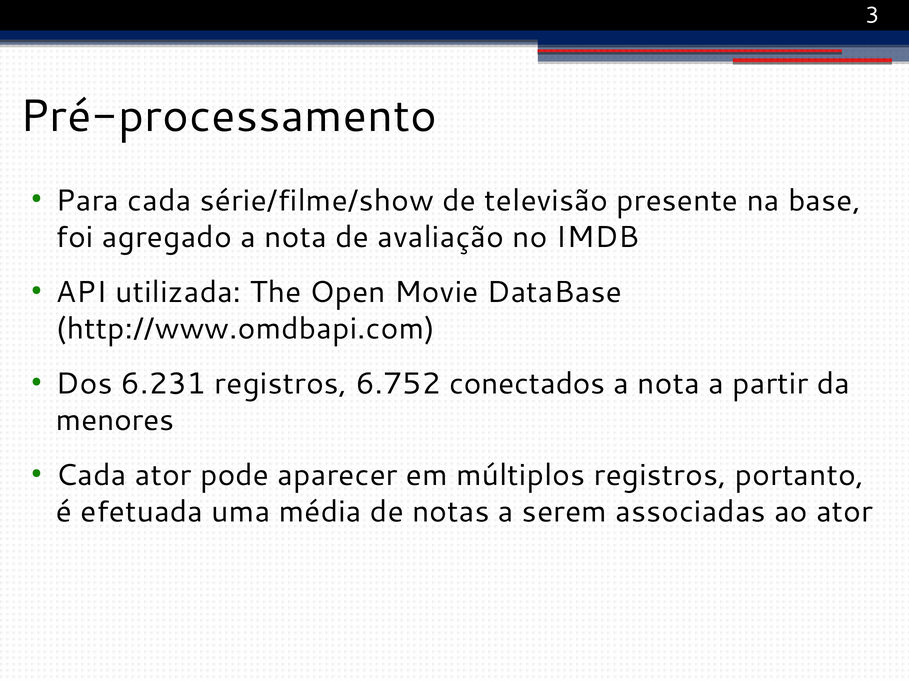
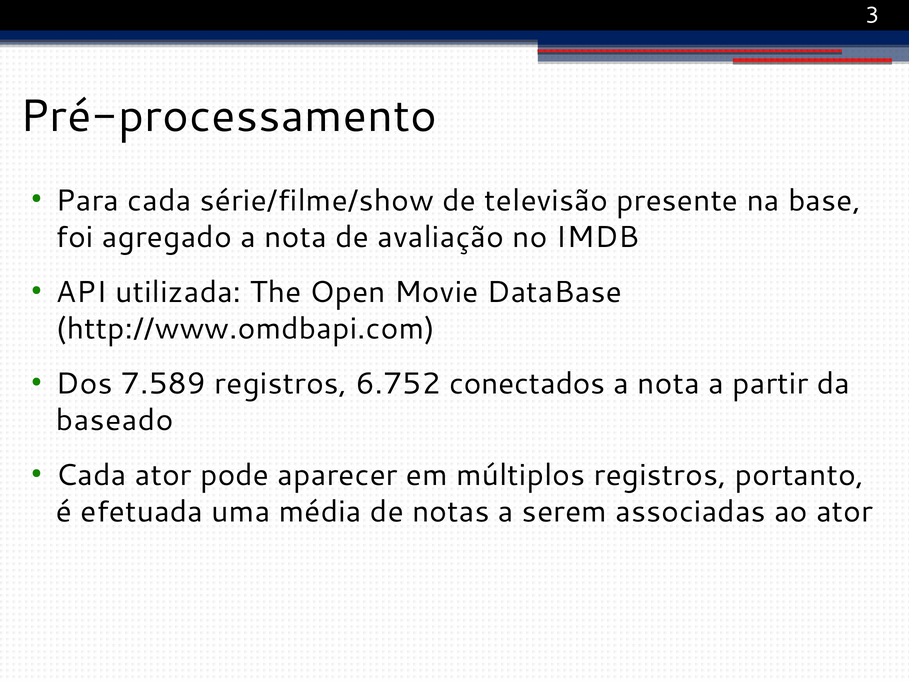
6.231: 6.231 -> 7.589
menores: menores -> baseado
